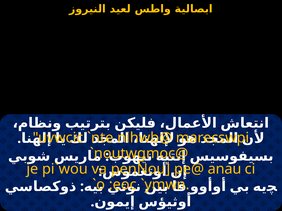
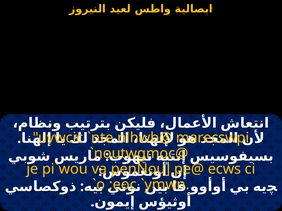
anau: anau -> ecws
